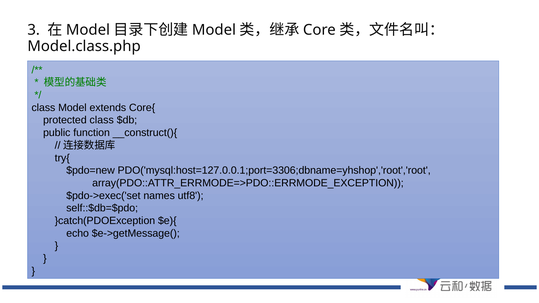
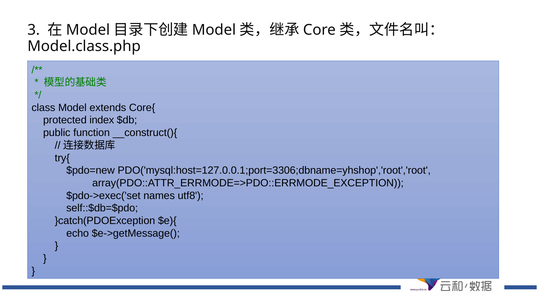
protected class: class -> index
